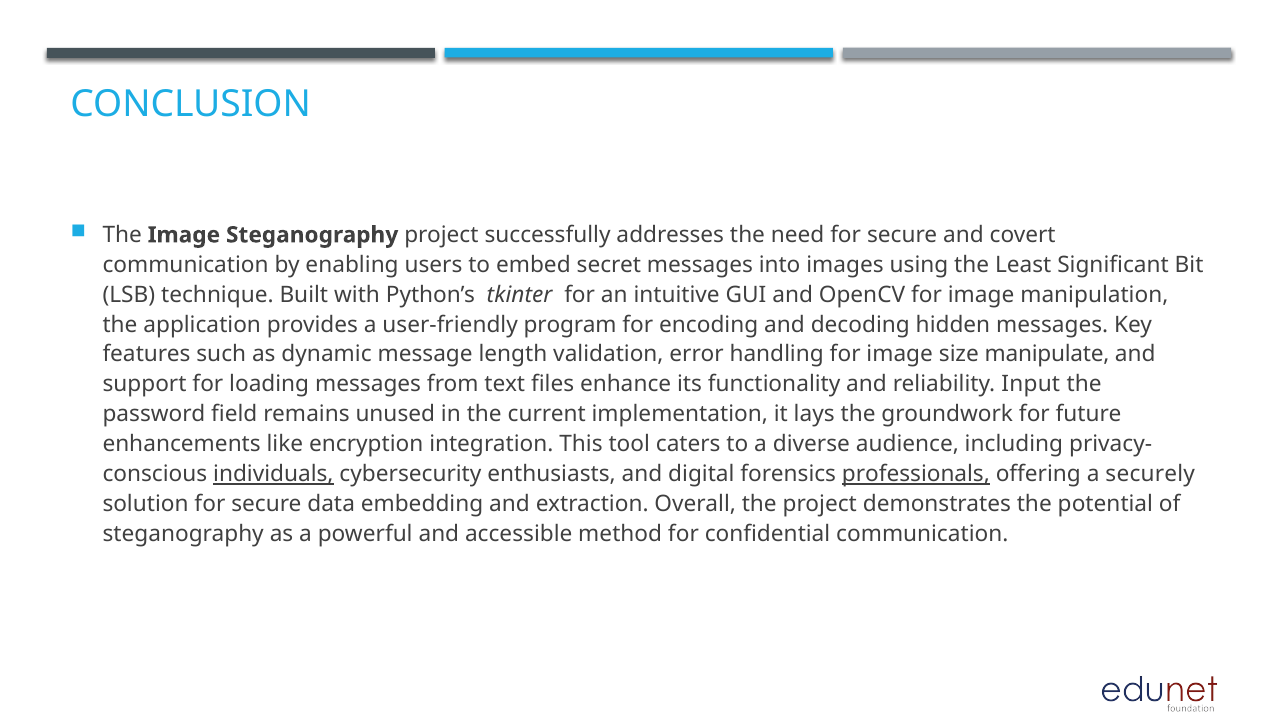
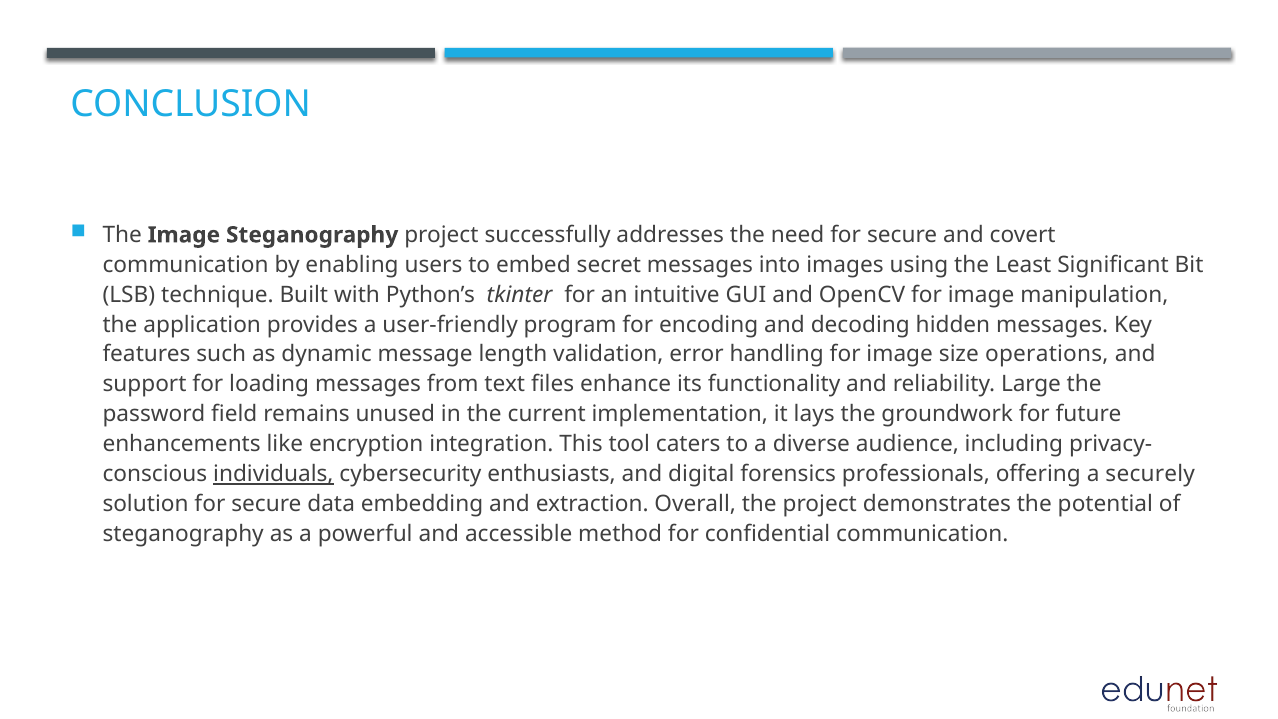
manipulate: manipulate -> operations
Input: Input -> Large
professionals underline: present -> none
